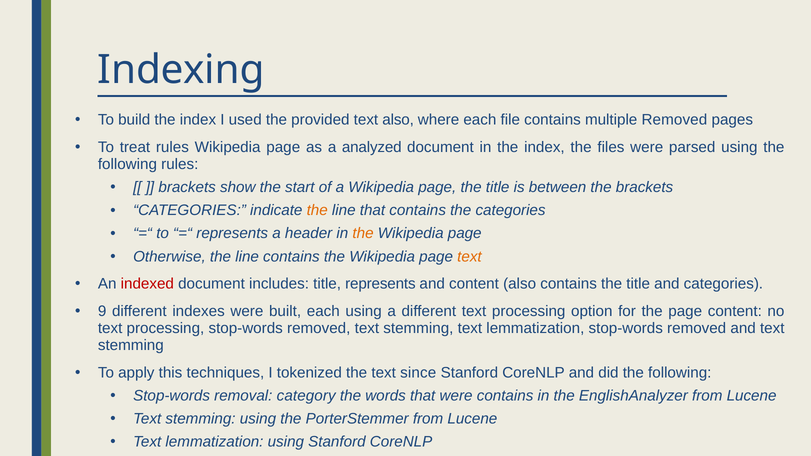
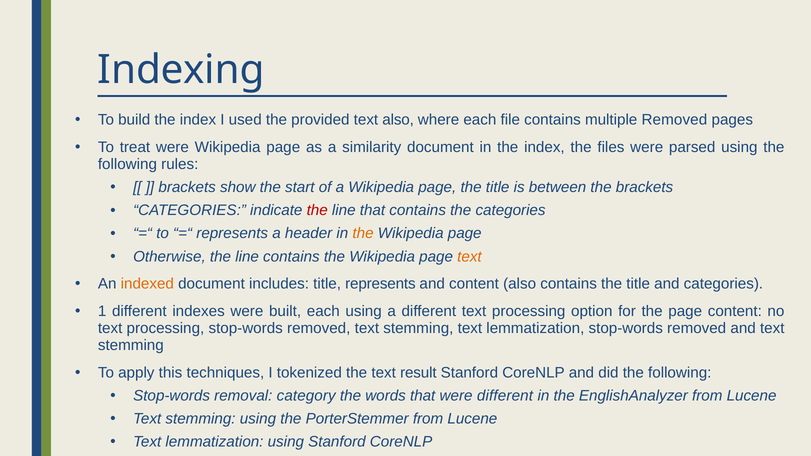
treat rules: rules -> were
analyzed: analyzed -> similarity
the at (317, 211) colour: orange -> red
indexed colour: red -> orange
9: 9 -> 1
since: since -> result
were contains: contains -> different
